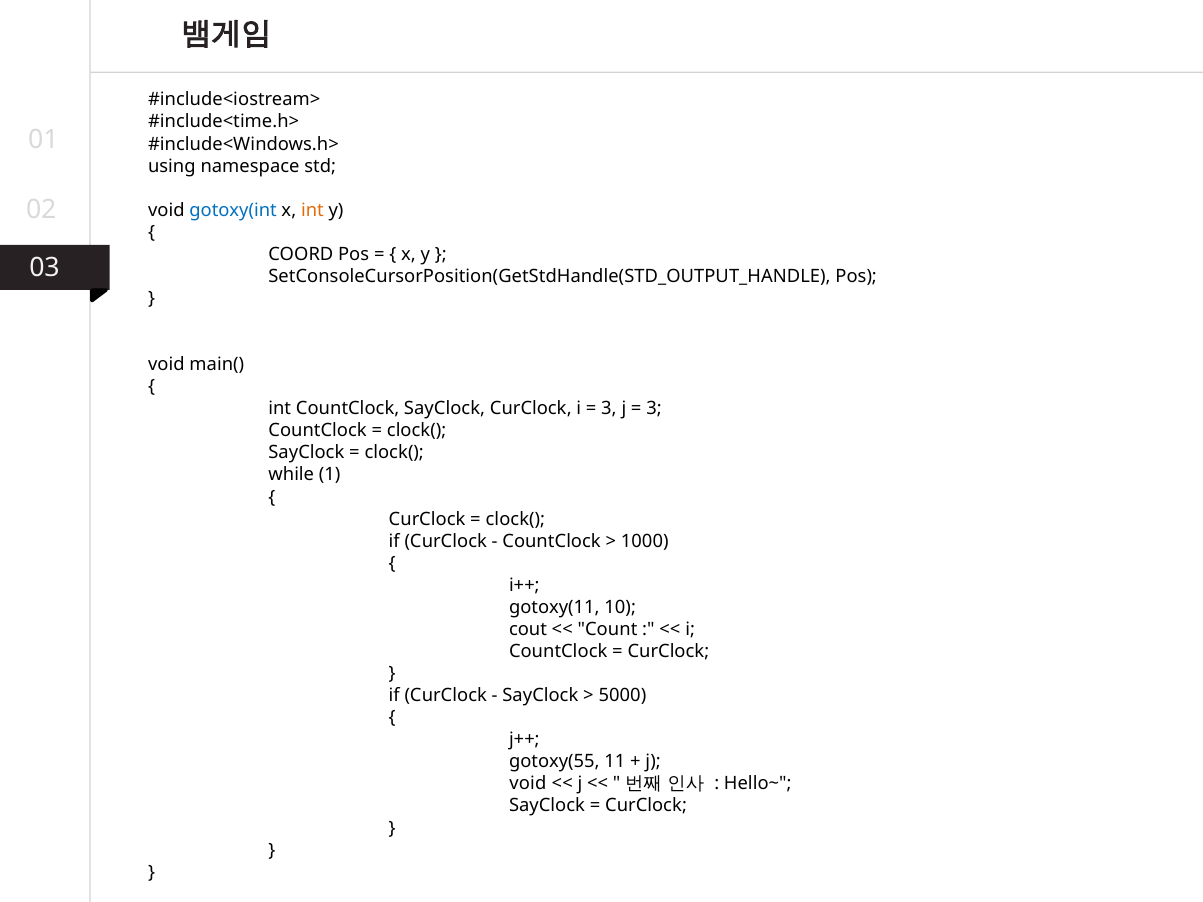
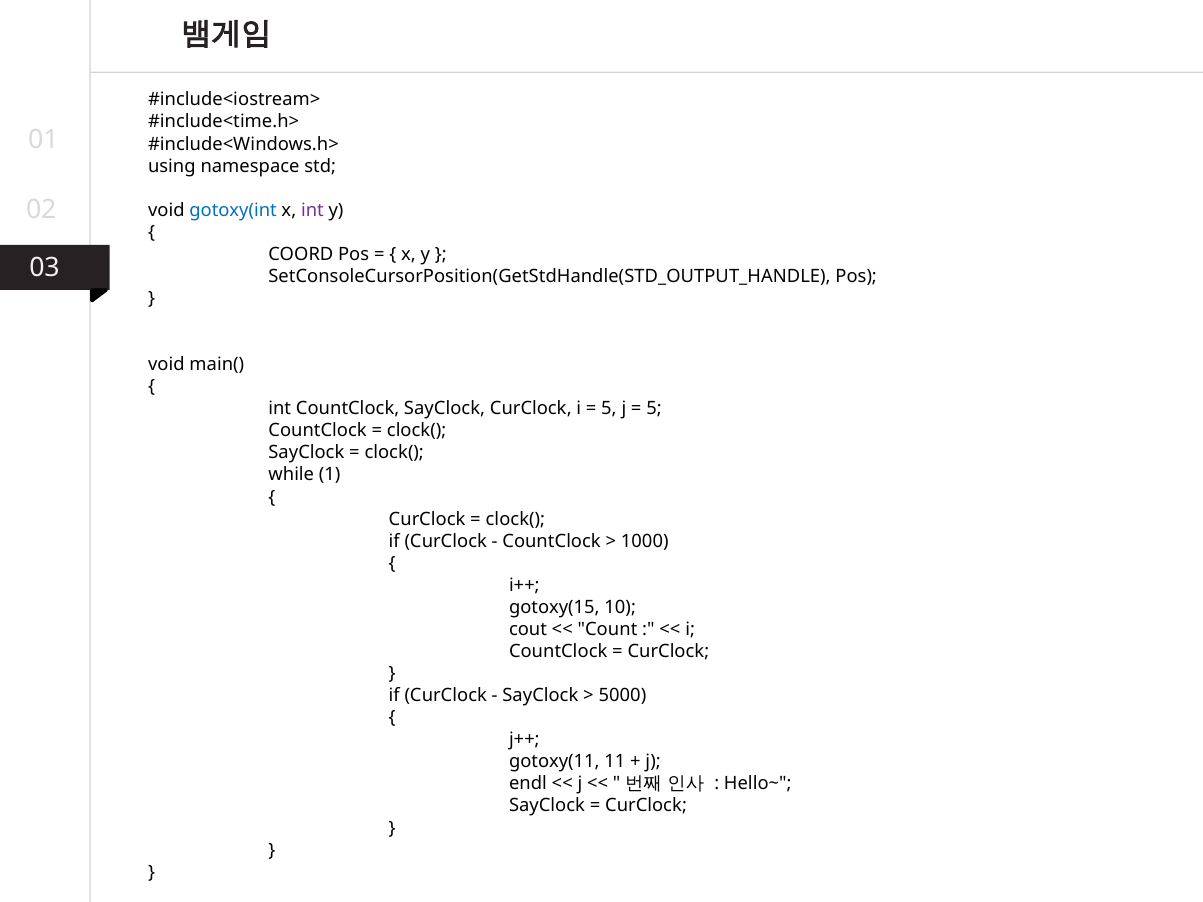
int at (312, 210) colour: orange -> purple
3 at (609, 409): 3 -> 5
3 at (654, 409): 3 -> 5
gotoxy(11: gotoxy(11 -> gotoxy(15
gotoxy(55: gotoxy(55 -> gotoxy(11
void at (528, 784): void -> endl
